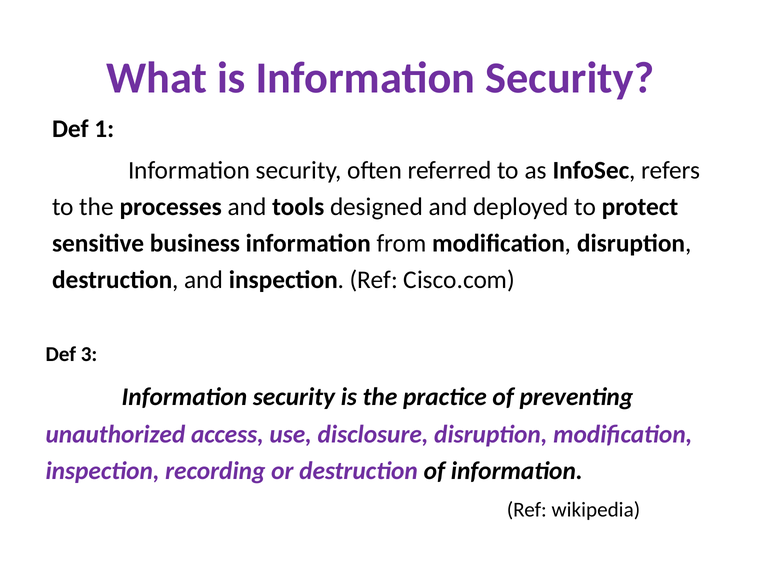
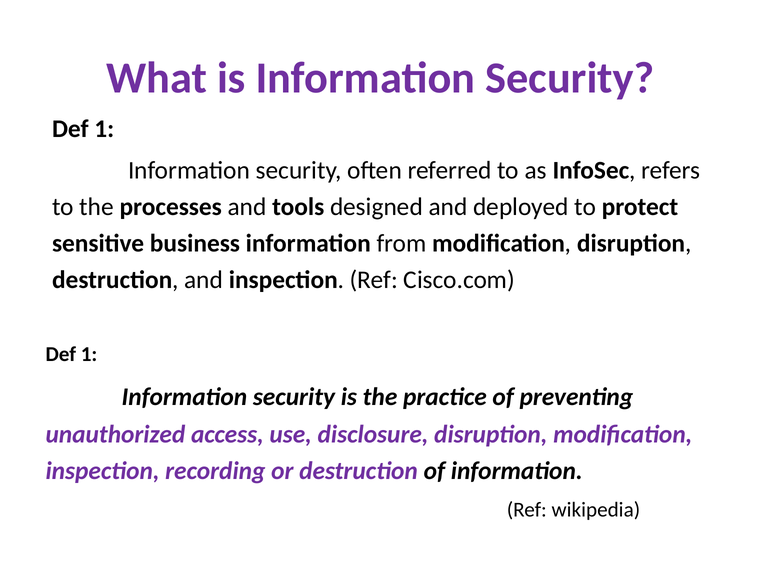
3 at (89, 354): 3 -> 1
